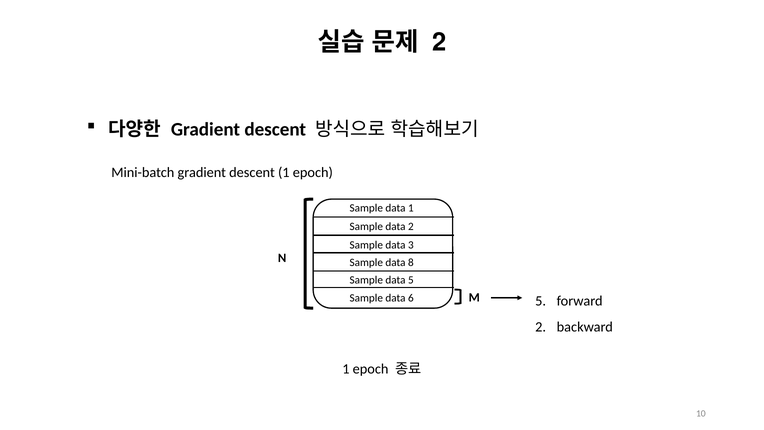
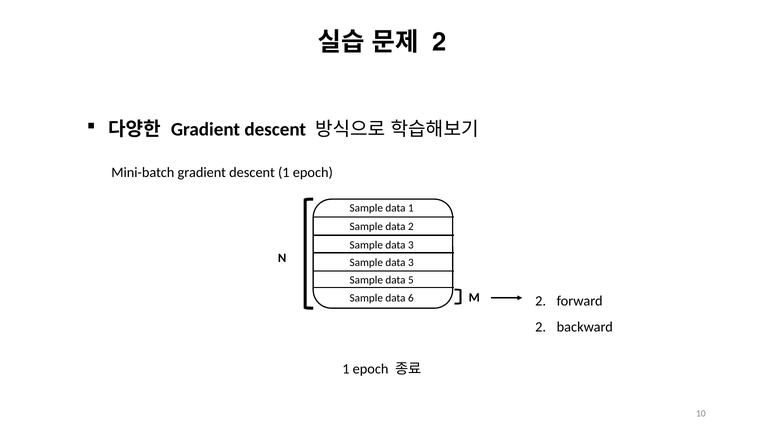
8 at (411, 263): 8 -> 3
6 5: 5 -> 2
